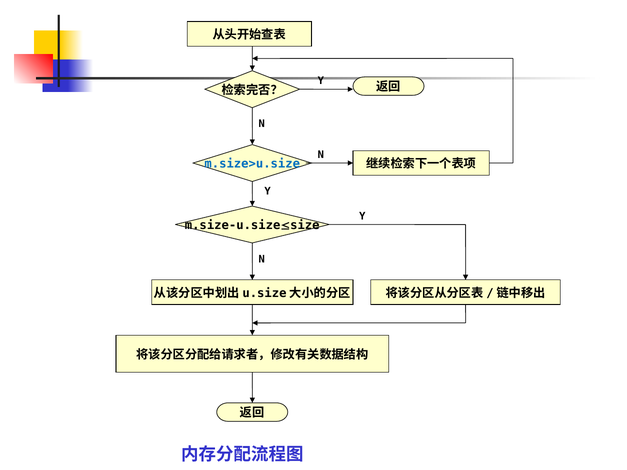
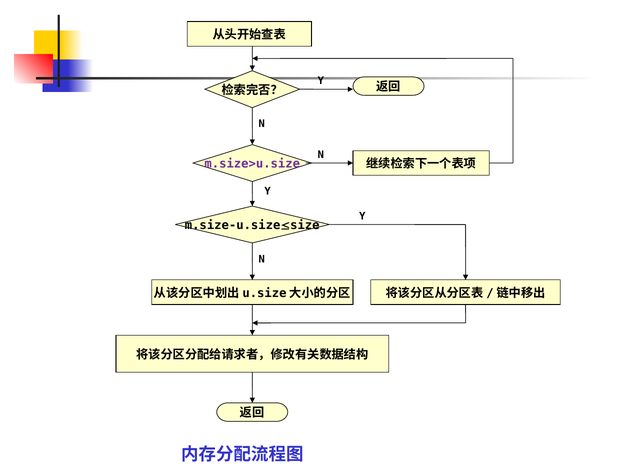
m.size>u.size colour: blue -> purple
